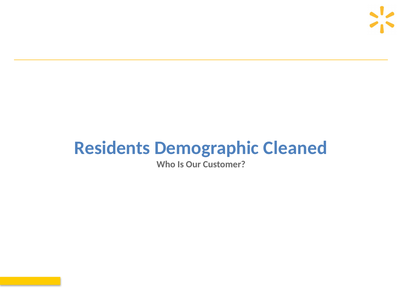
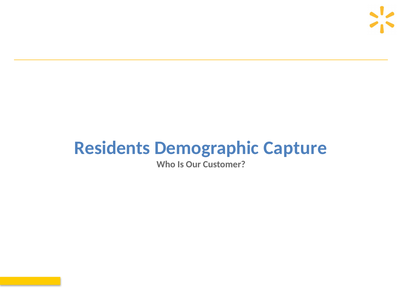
Cleaned: Cleaned -> Capture
